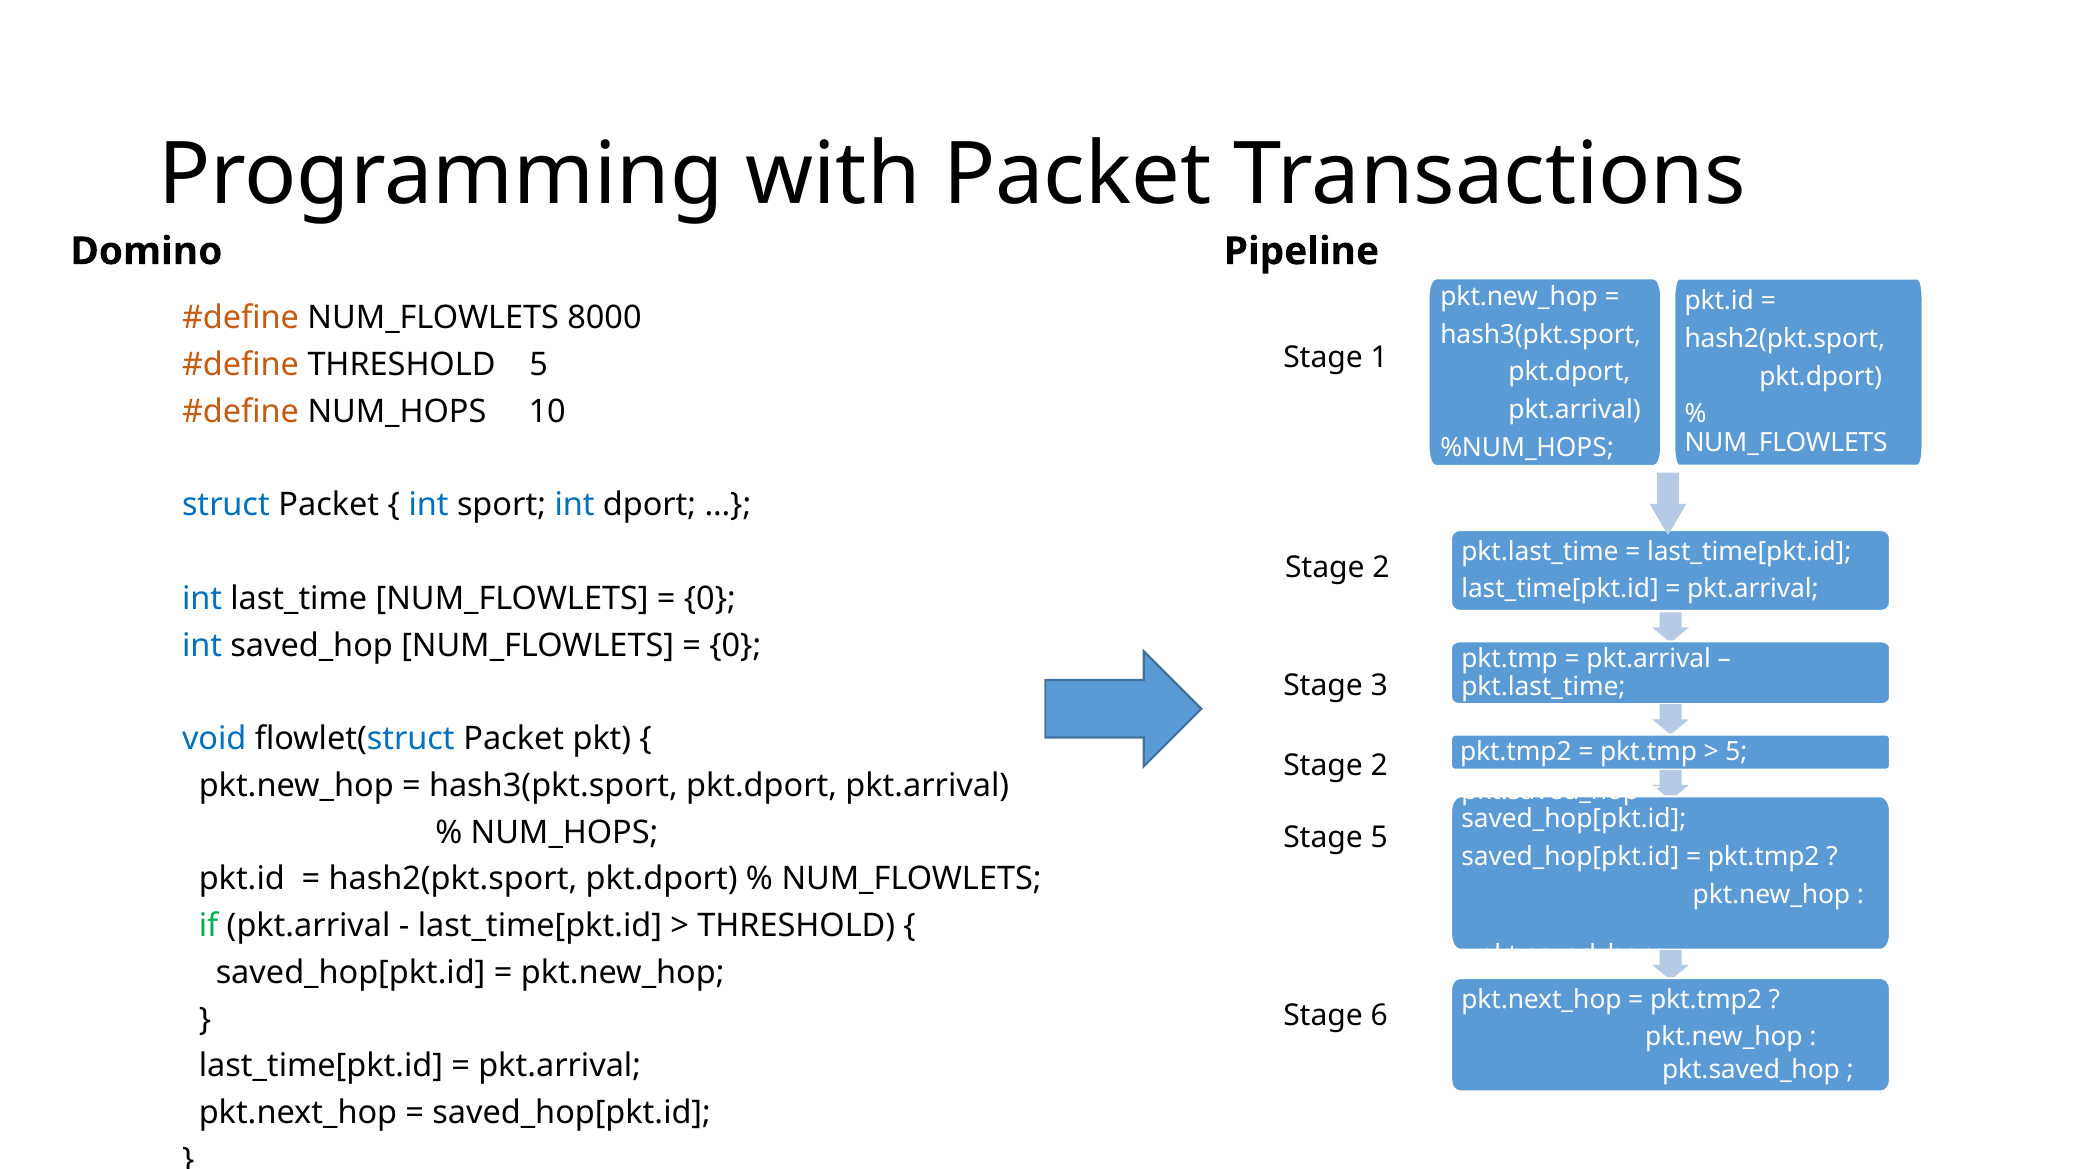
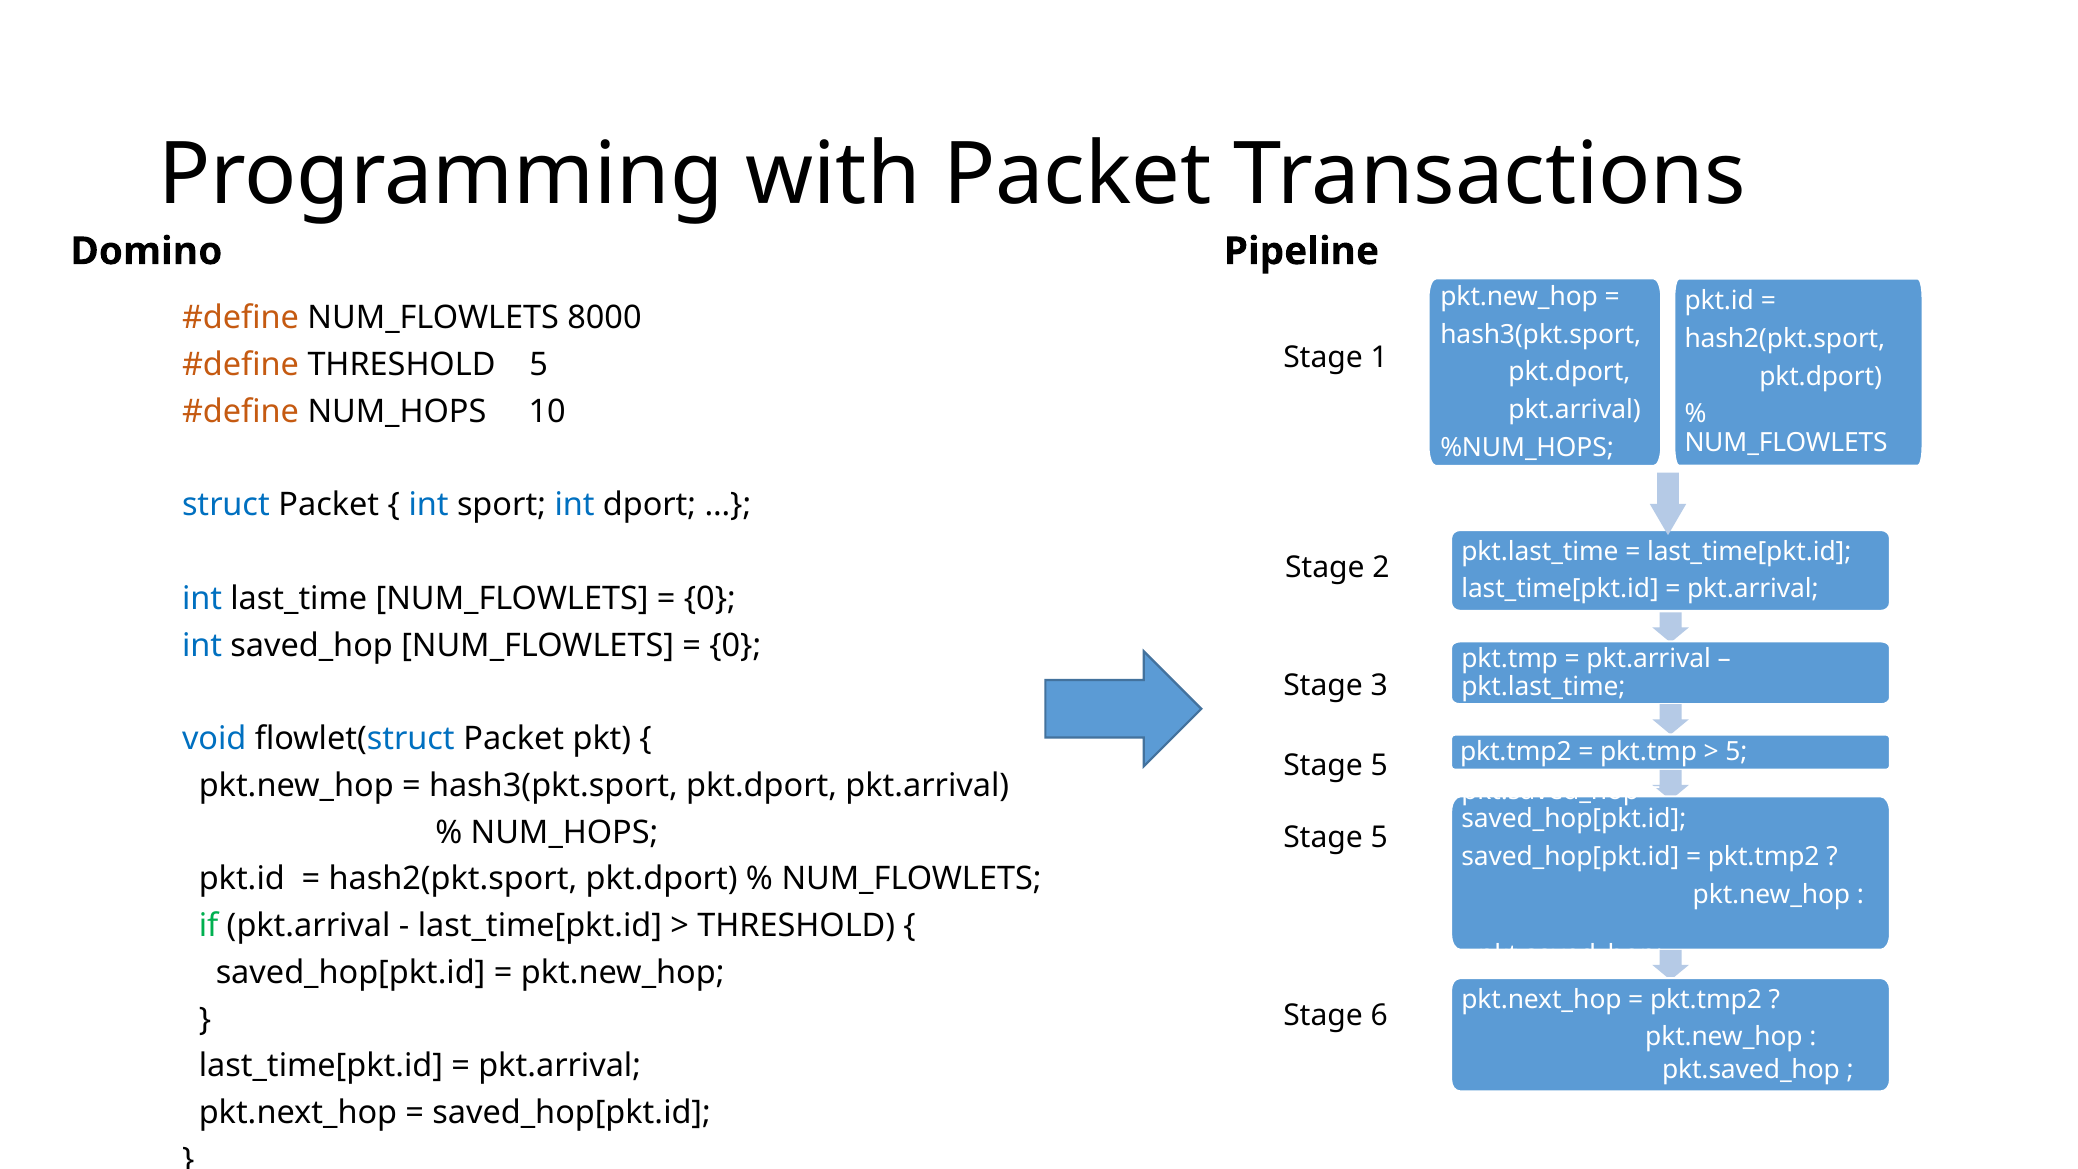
2 at (1379, 765): 2 -> 5
